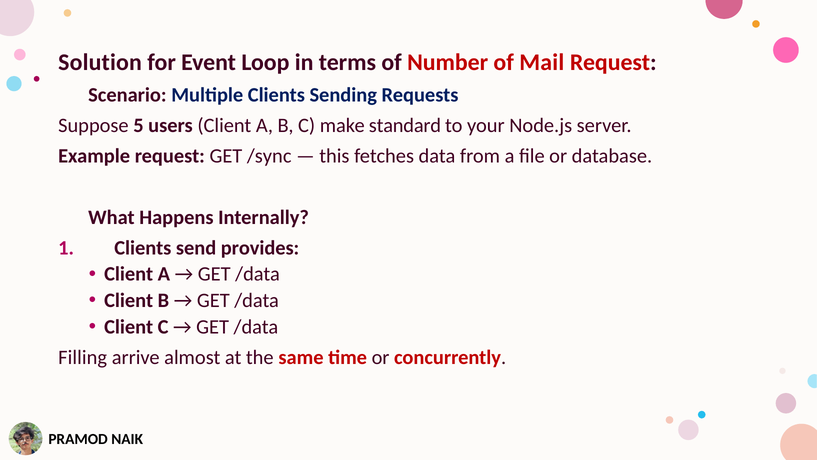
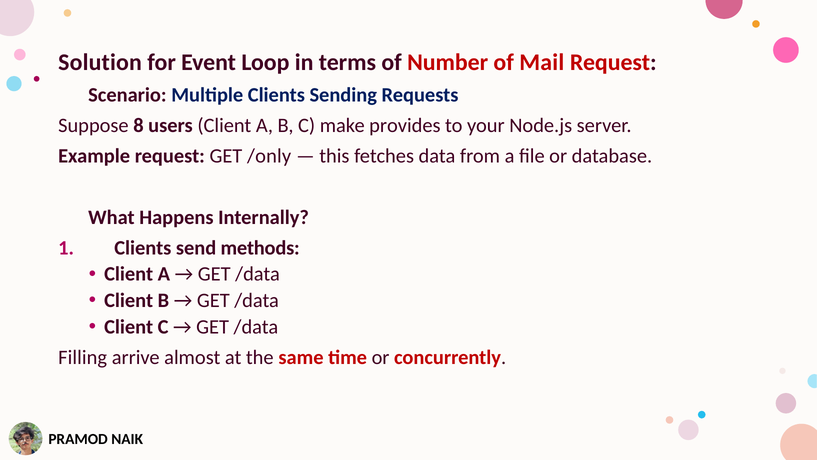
5: 5 -> 8
standard: standard -> provides
/sync: /sync -> /only
provides: provides -> methods
